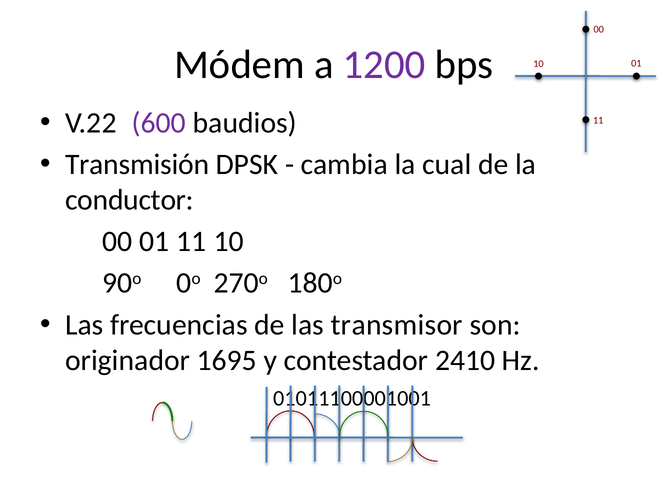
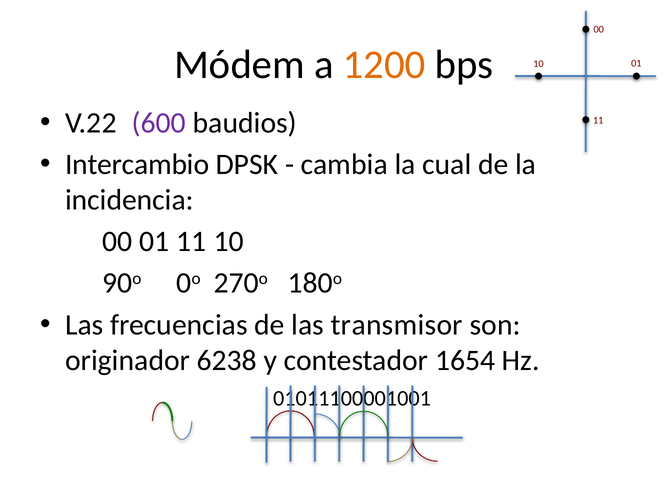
1200 colour: purple -> orange
Transmisión: Transmisión -> Intercambio
conductor: conductor -> incidencia
1695: 1695 -> 6238
2410: 2410 -> 1654
